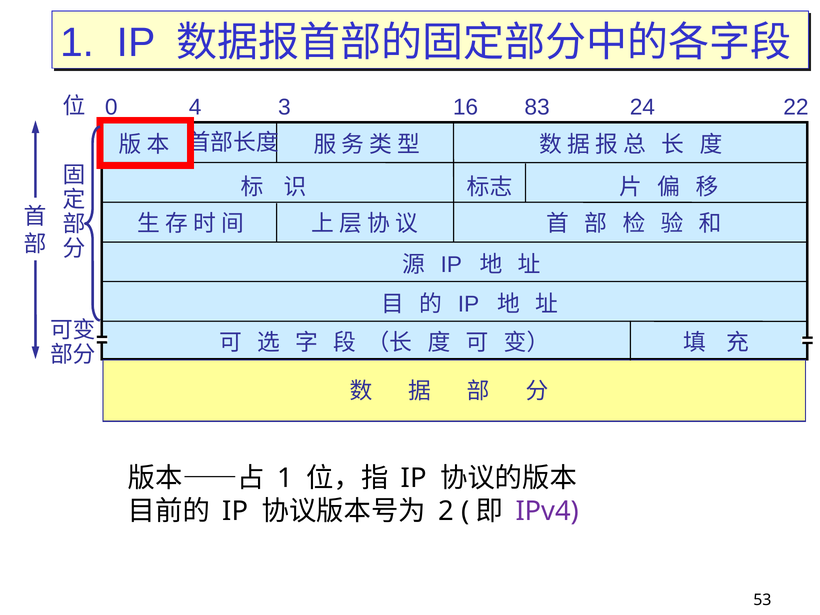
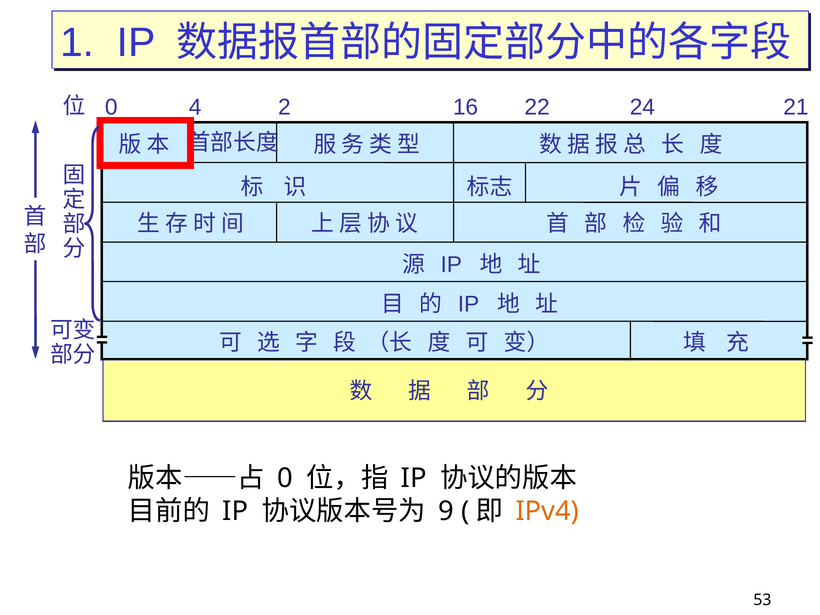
3: 3 -> 2
83: 83 -> 22
22: 22 -> 21
1 at (285, 478): 1 -> 0
2: 2 -> 9
IPv4 colour: purple -> orange
